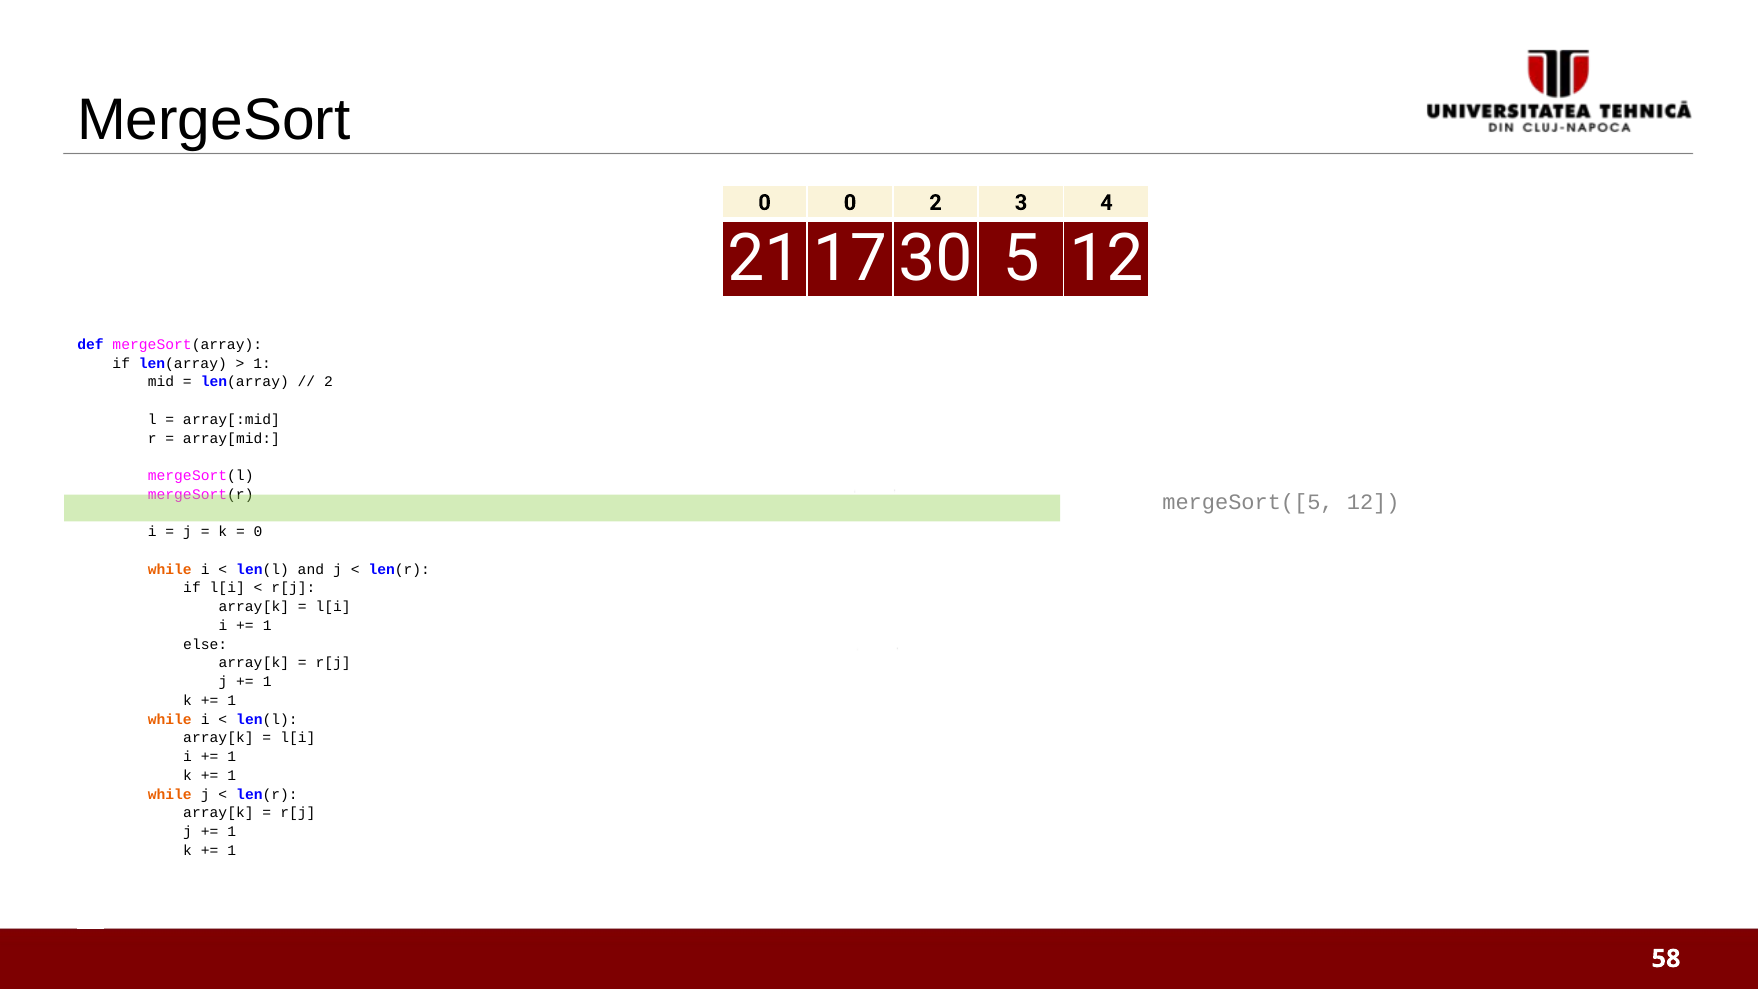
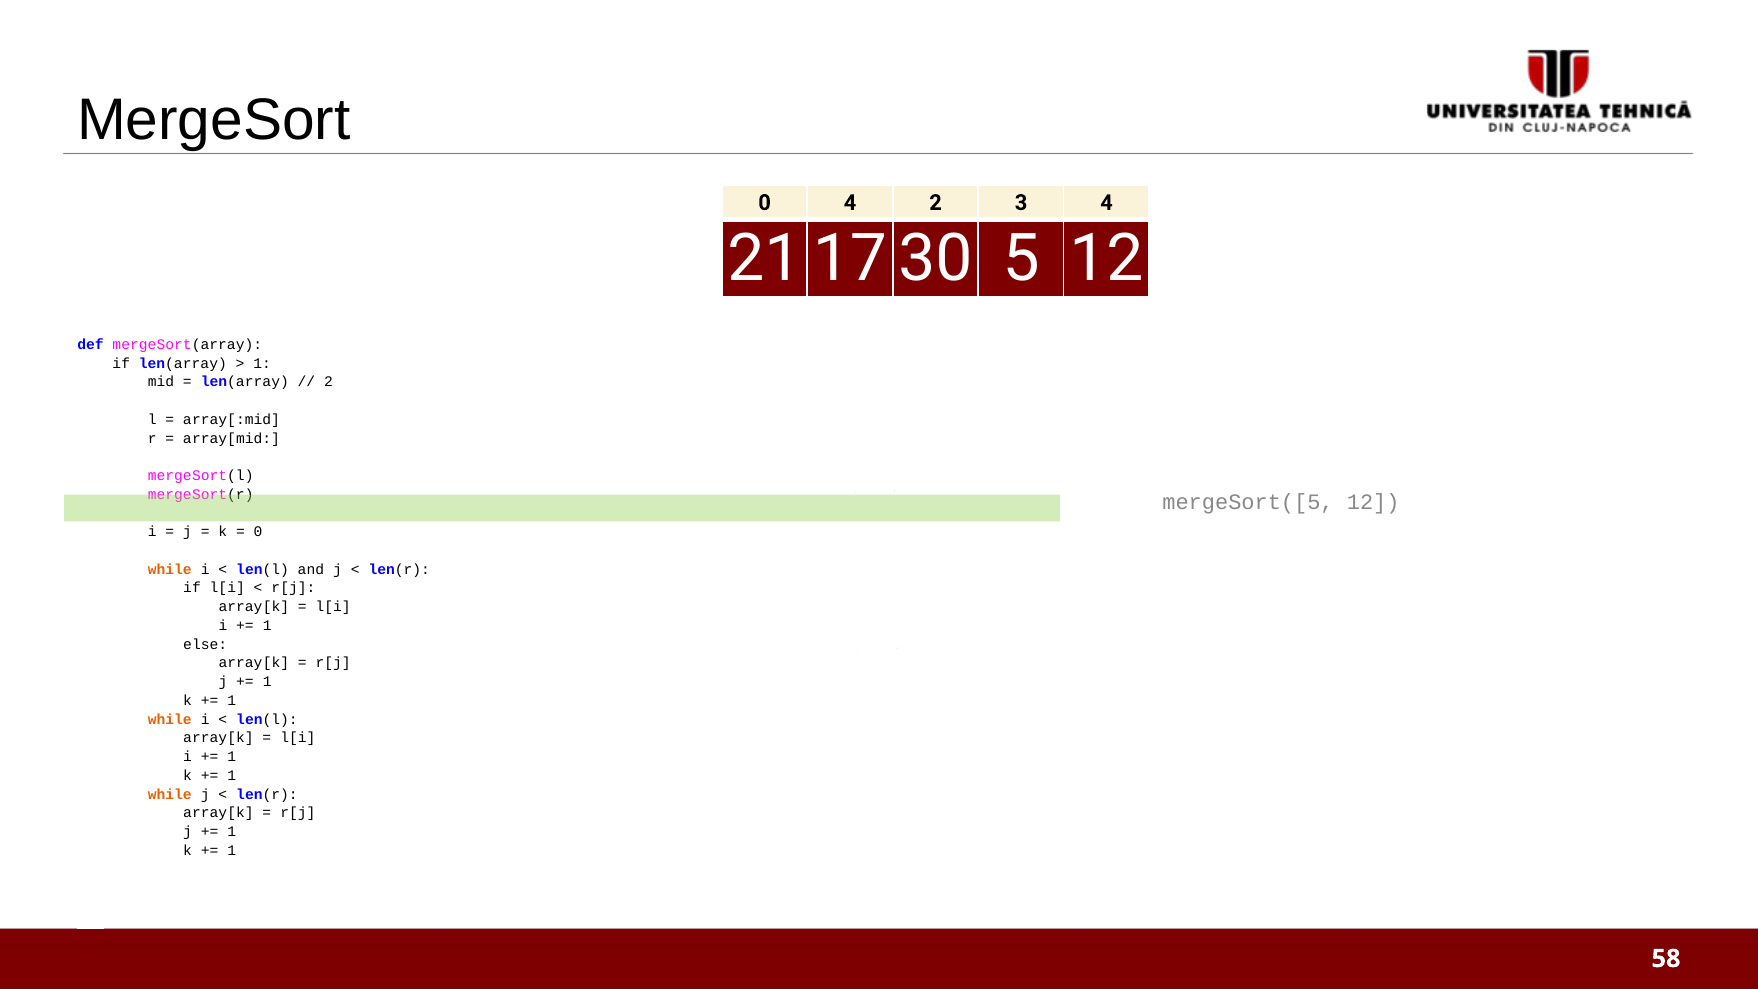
0 0: 0 -> 4
